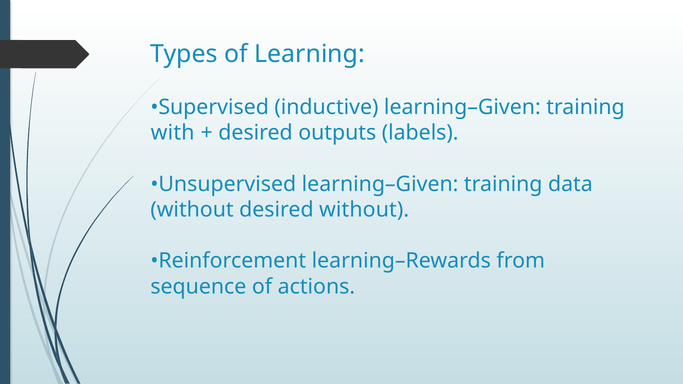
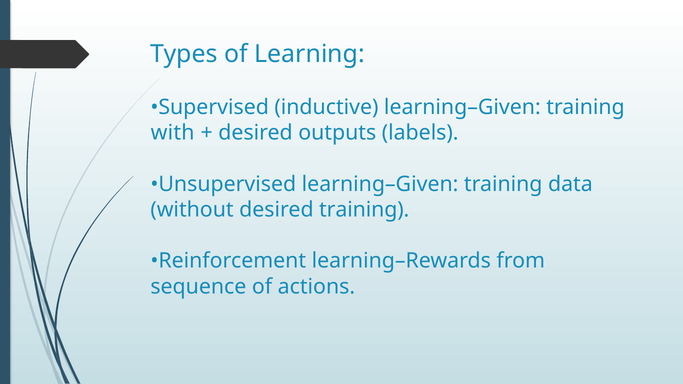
desired without: without -> training
